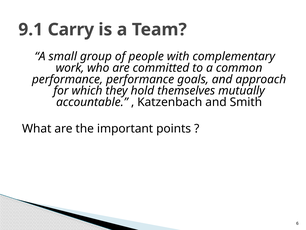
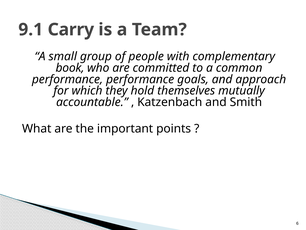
work: work -> book
